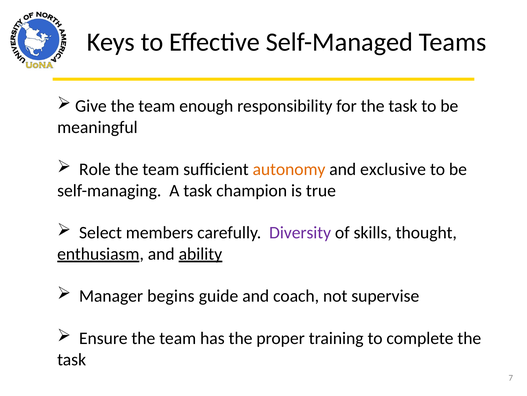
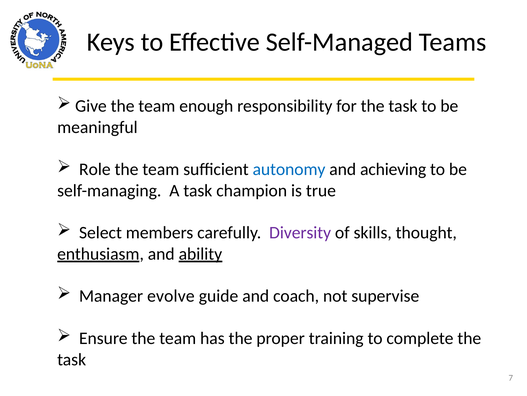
autonomy colour: orange -> blue
exclusive: exclusive -> achieving
begins: begins -> evolve
